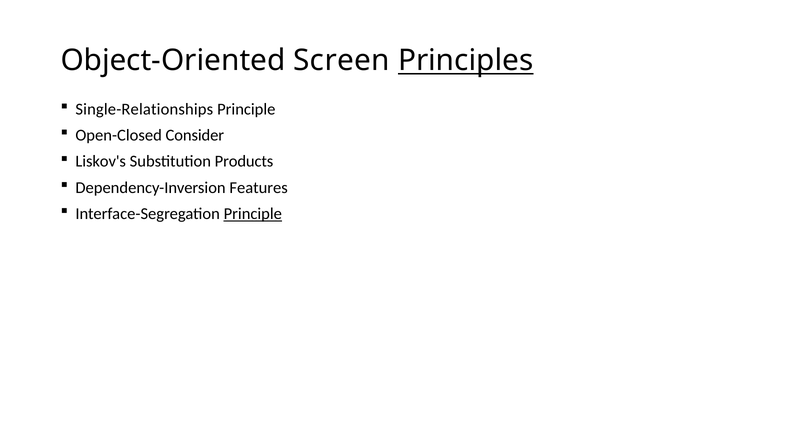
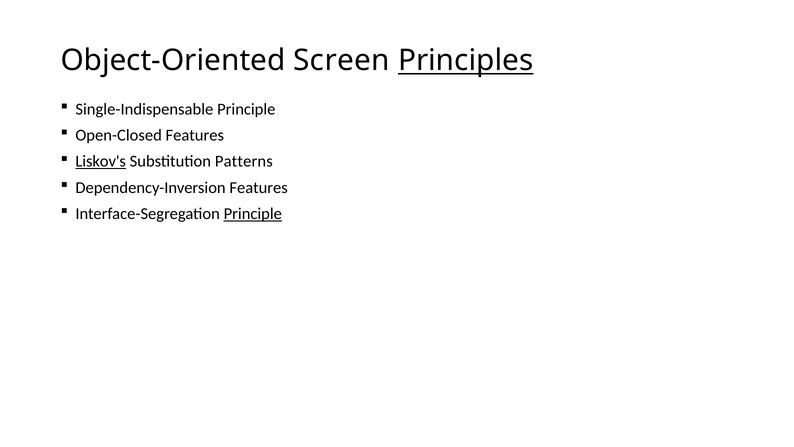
Single-Relationships: Single-Relationships -> Single-Indispensable
Open-Closed Consider: Consider -> Features
Liskov's underline: none -> present
Products: Products -> Patterns
